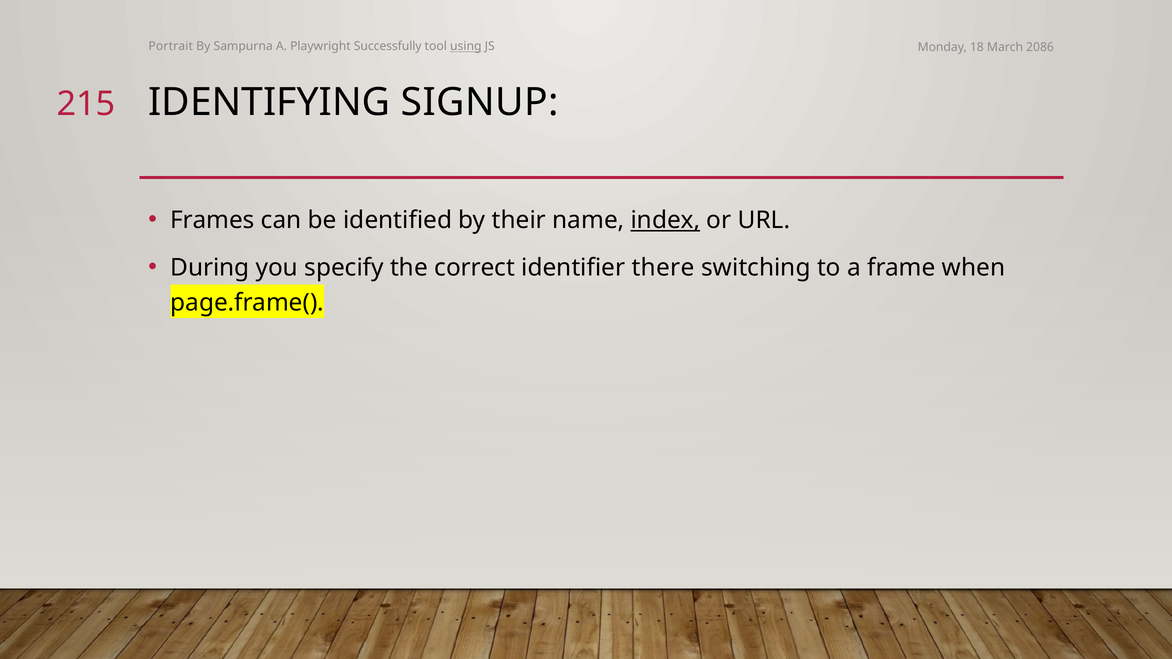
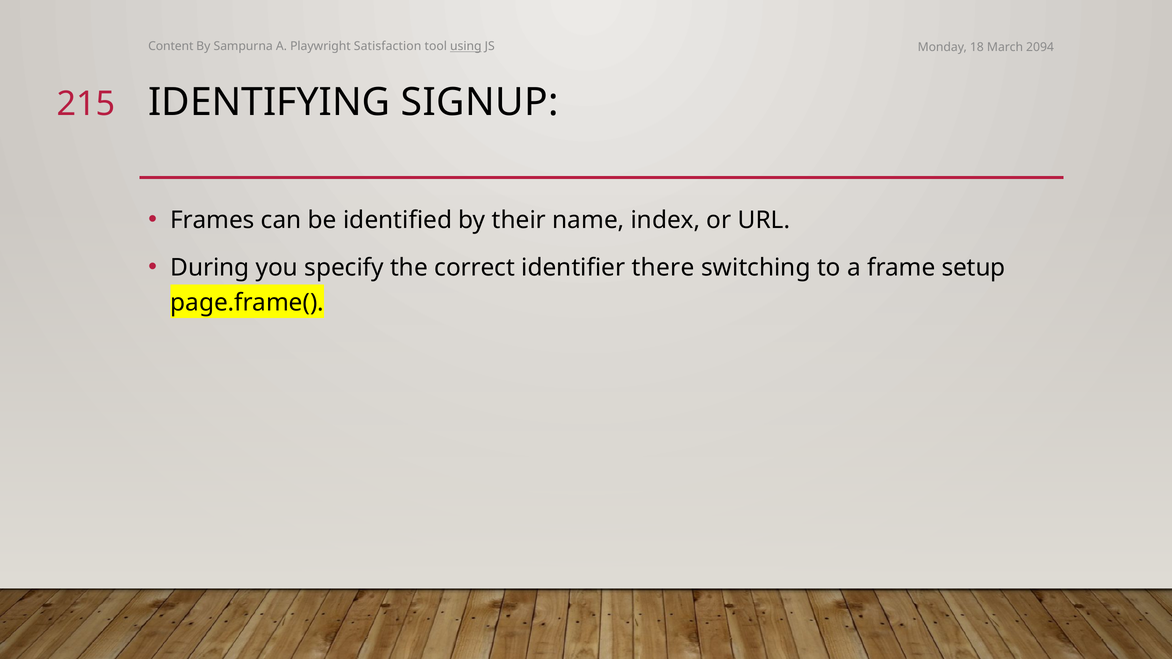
Portrait: Portrait -> Content
Successfully: Successfully -> Satisfaction
2086: 2086 -> 2094
index underline: present -> none
when: when -> setup
